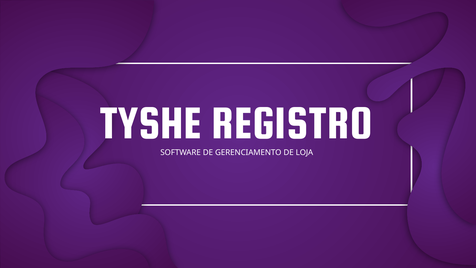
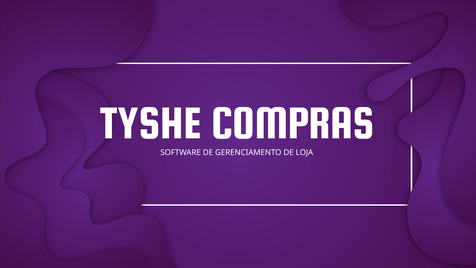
REGISTRO: REGISTRO -> COMPRAS
